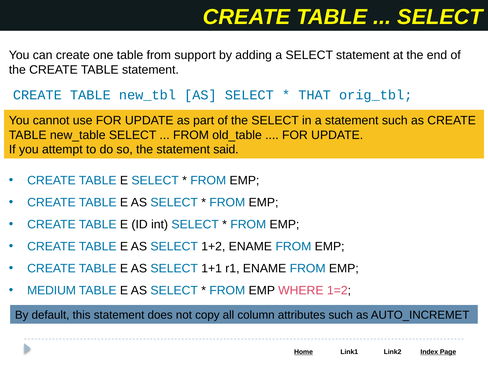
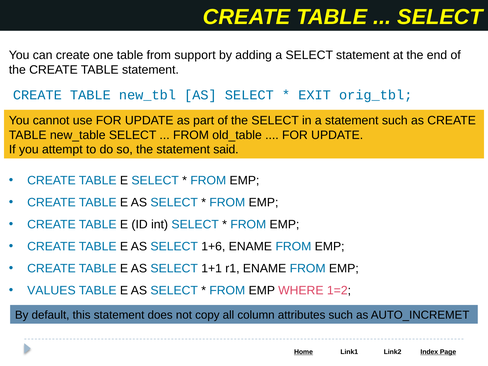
THAT: THAT -> EXIT
1+2: 1+2 -> 1+6
MEDIUM: MEDIUM -> VALUES
